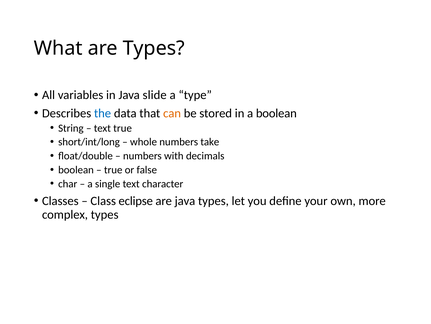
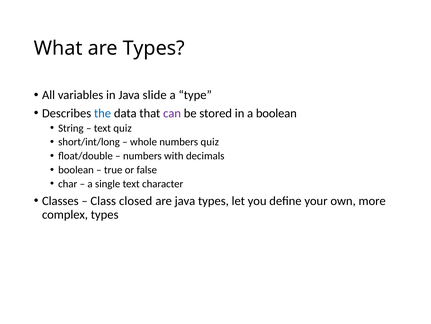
can colour: orange -> purple
text true: true -> quiz
numbers take: take -> quiz
eclipse: eclipse -> closed
